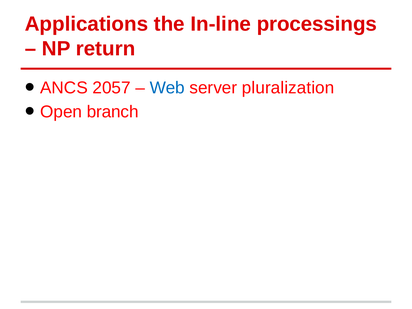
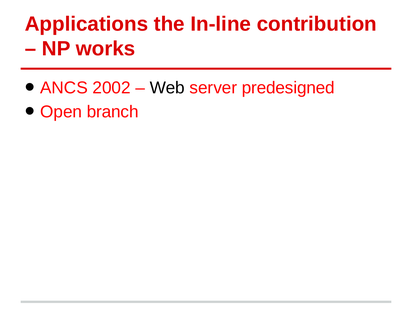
processings: processings -> contribution
return: return -> works
2057: 2057 -> 2002
Web colour: blue -> black
pluralization: pluralization -> predesigned
